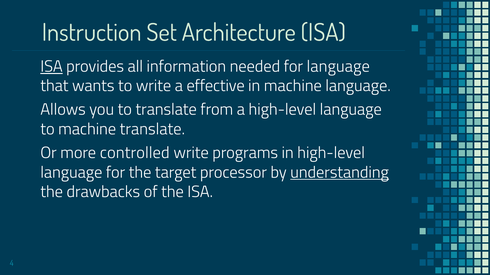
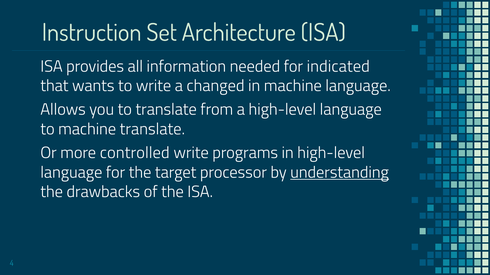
ISA at (52, 67) underline: present -> none
for language: language -> indicated
effective: effective -> changed
